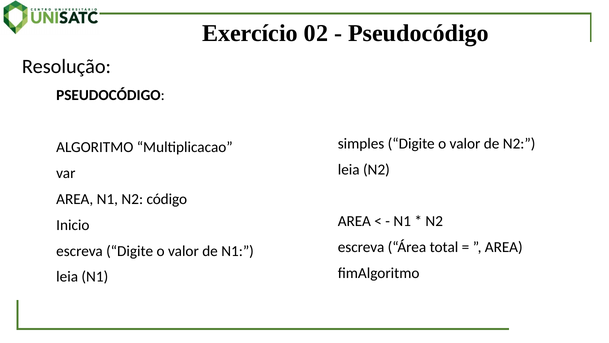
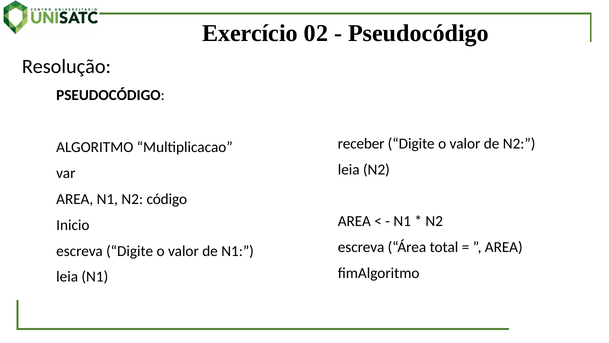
simples: simples -> receber
